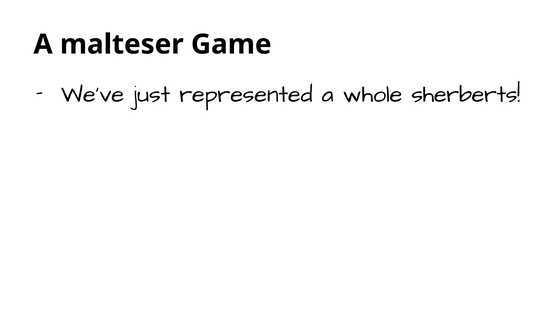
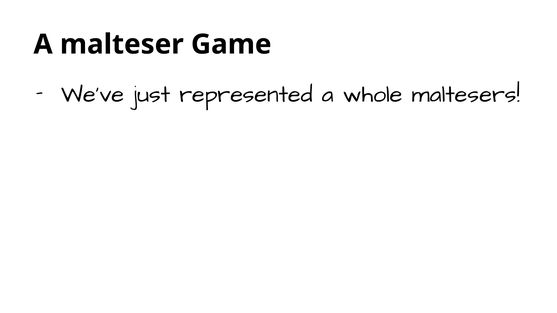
sherberts: sherberts -> maltesers
